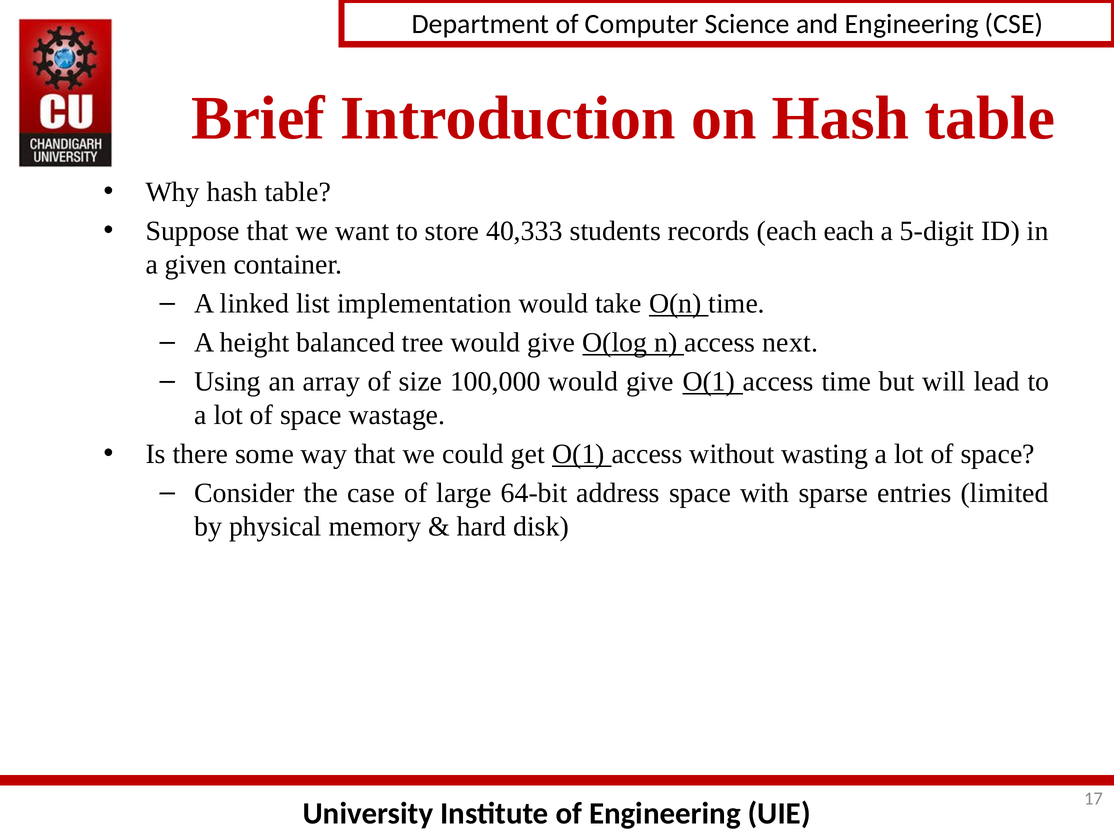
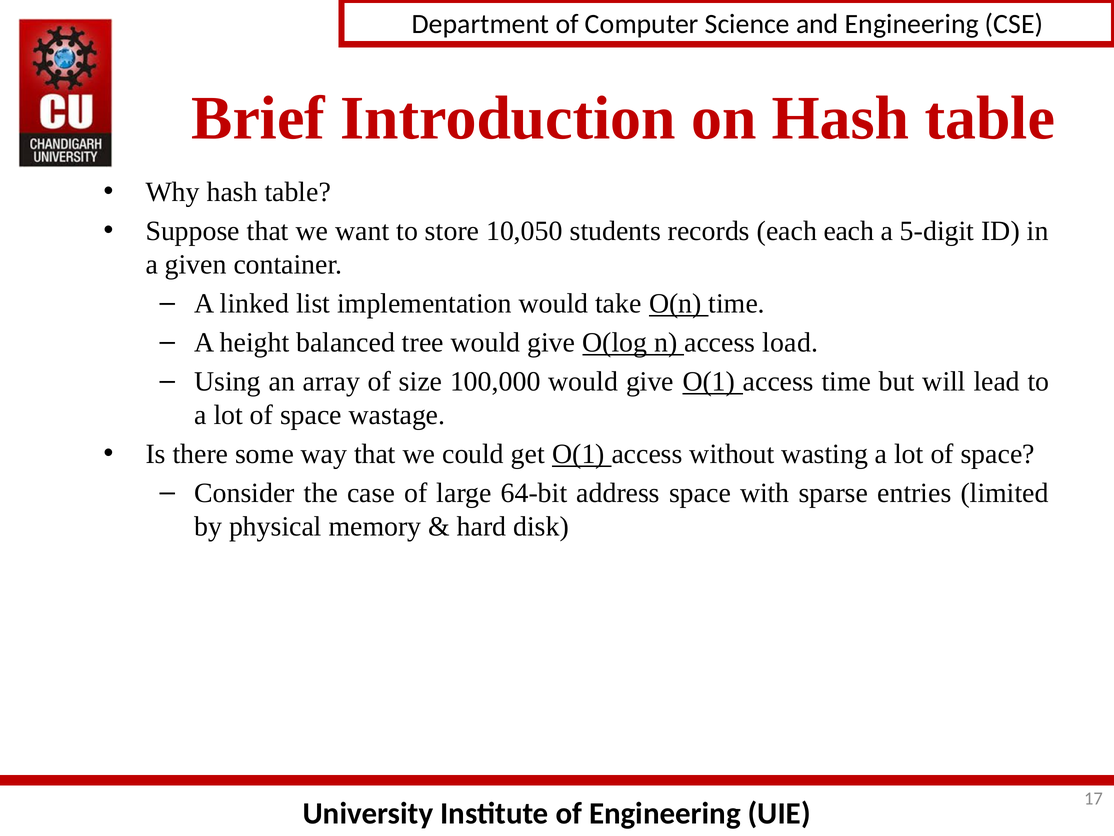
40,333: 40,333 -> 10,050
next: next -> load
